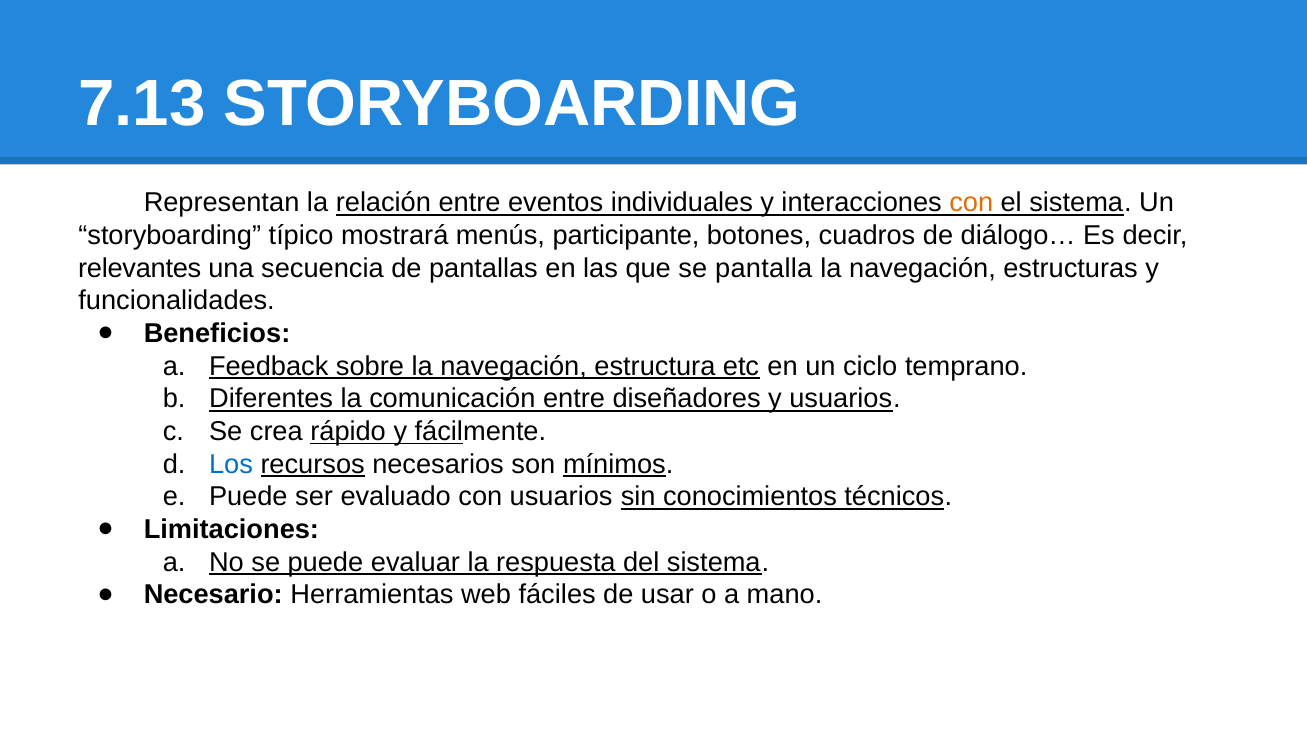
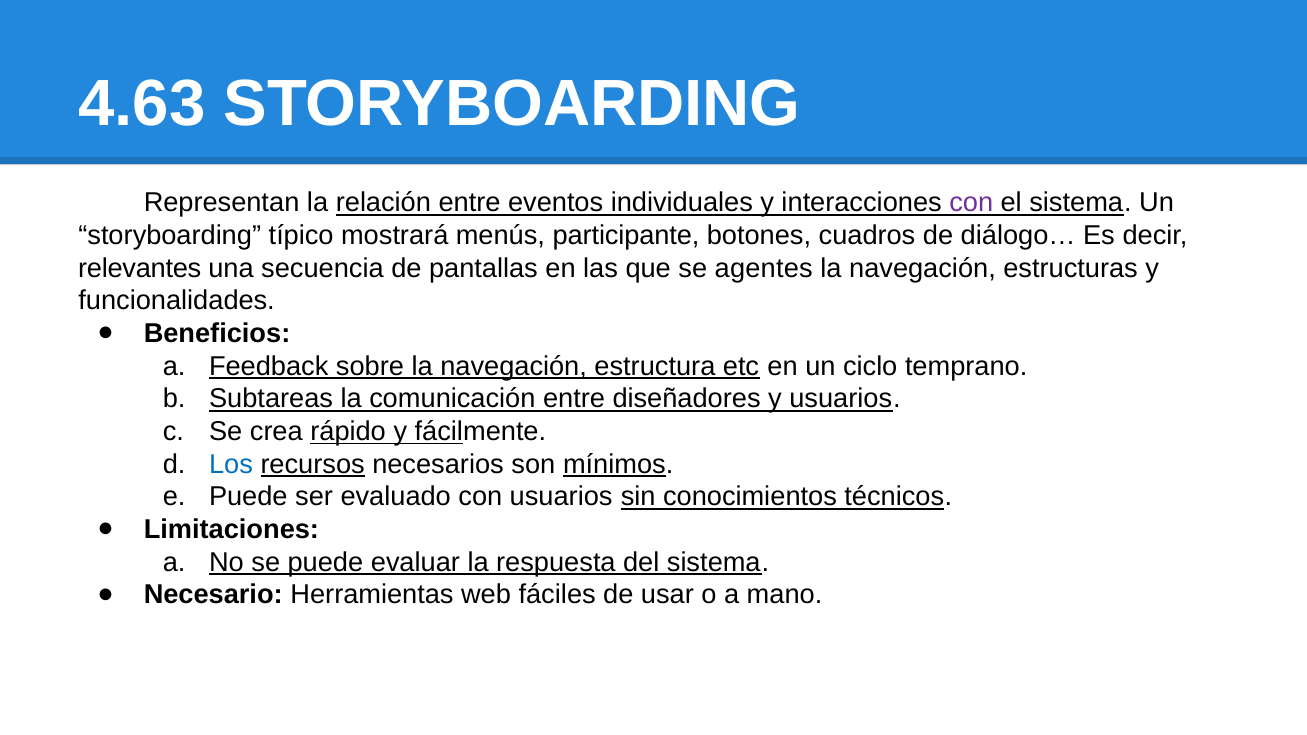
7.13: 7.13 -> 4.63
con at (971, 203) colour: orange -> purple
pantalla: pantalla -> agentes
Diferentes: Diferentes -> Subtareas
